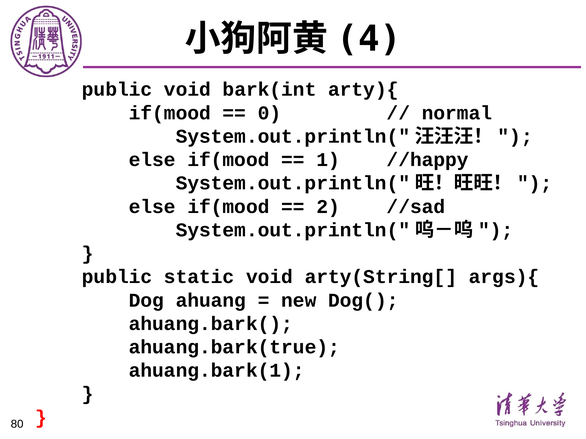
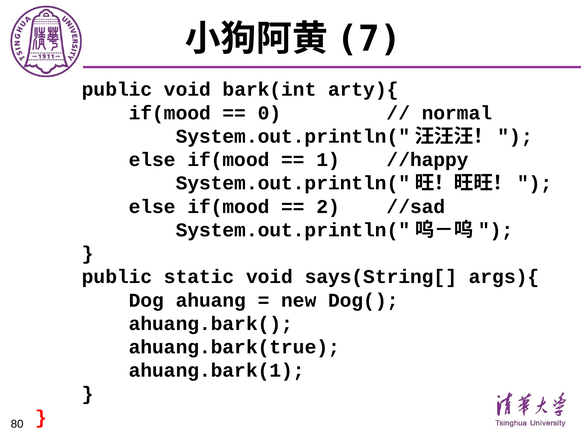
4: 4 -> 7
arty(String[: arty(String[ -> says(String[
